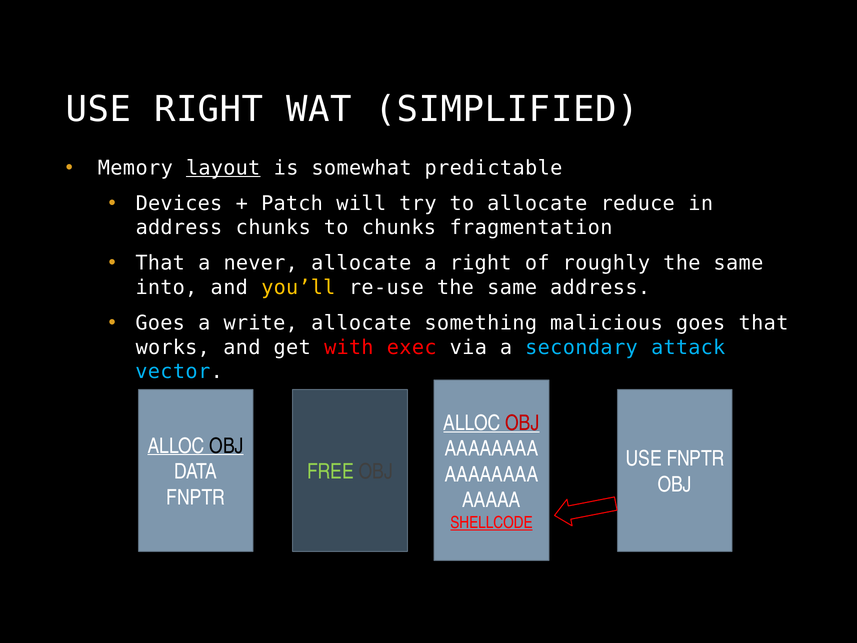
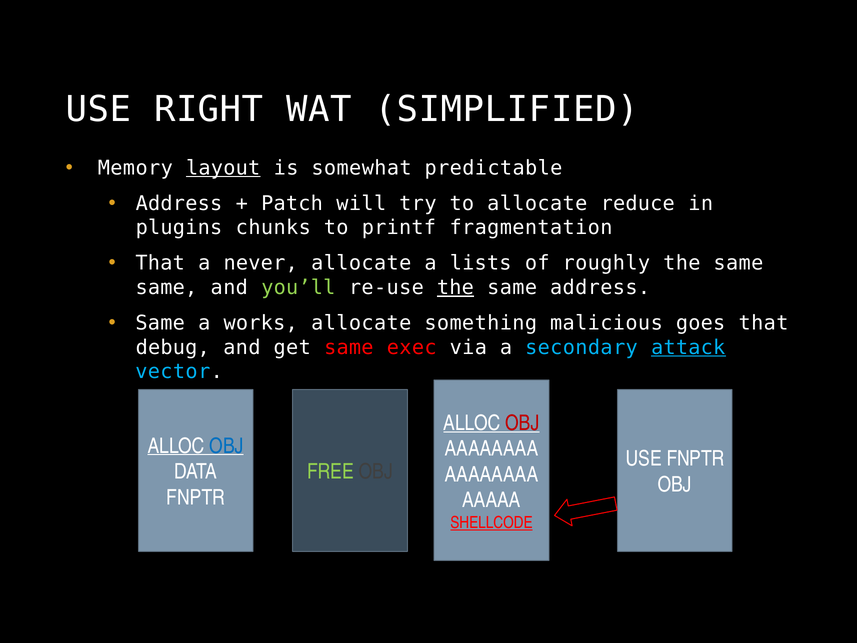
Devices at (179, 203): Devices -> Address
address at (179, 228): address -> plugins
to chunks: chunks -> printf
a right: right -> lists
into at (166, 287): into -> same
you’ll colour: yellow -> light green
the at (455, 287) underline: none -> present
Goes at (160, 323): Goes -> Same
write: write -> works
works: works -> debug
get with: with -> same
attack underline: none -> present
OBJ at (226, 446) colour: black -> blue
